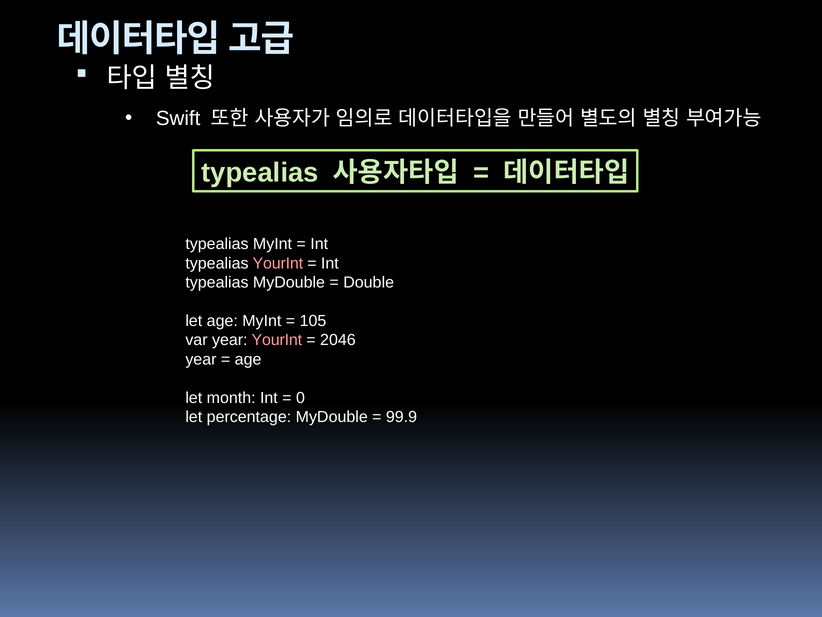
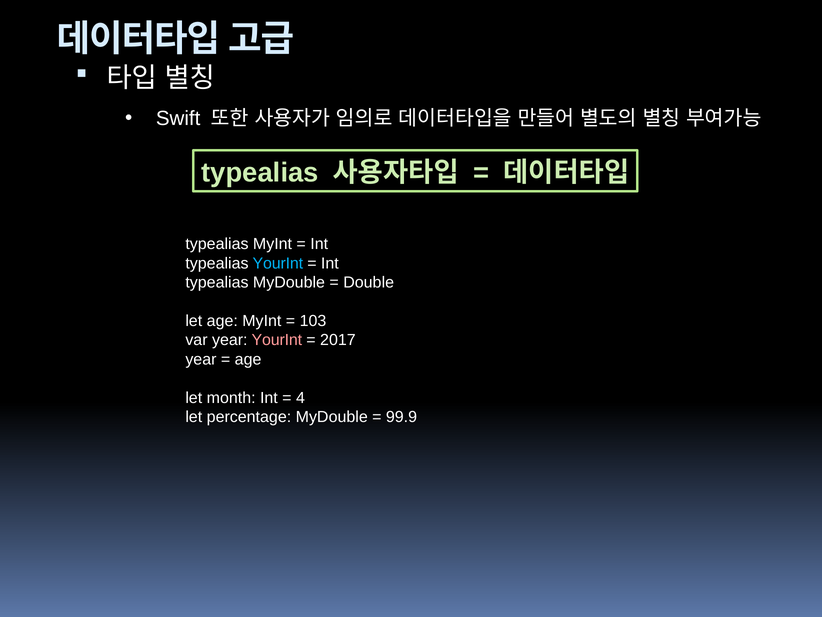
YourInt at (278, 263) colour: pink -> light blue
105: 105 -> 103
2046: 2046 -> 2017
0: 0 -> 4
